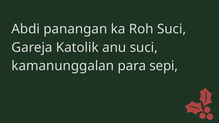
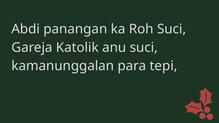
sepi: sepi -> tepi
